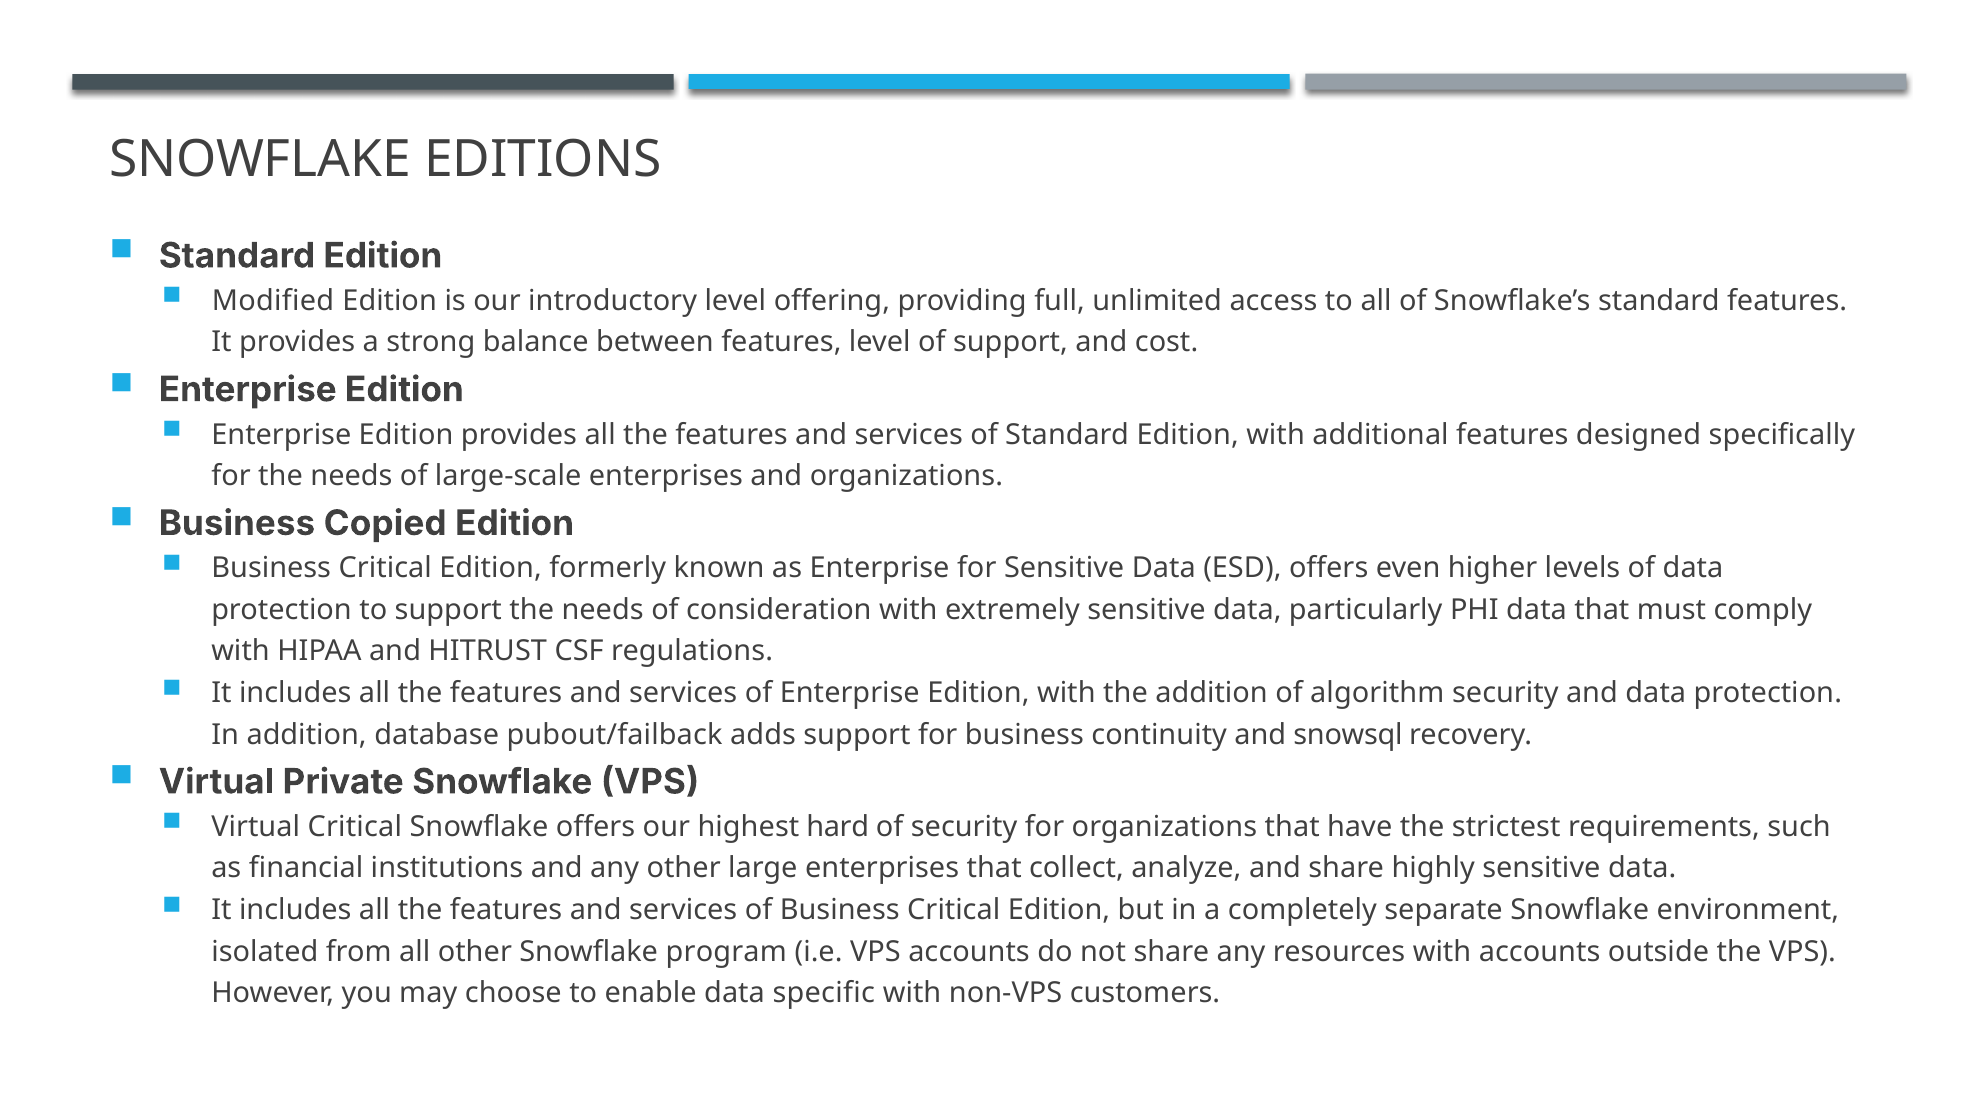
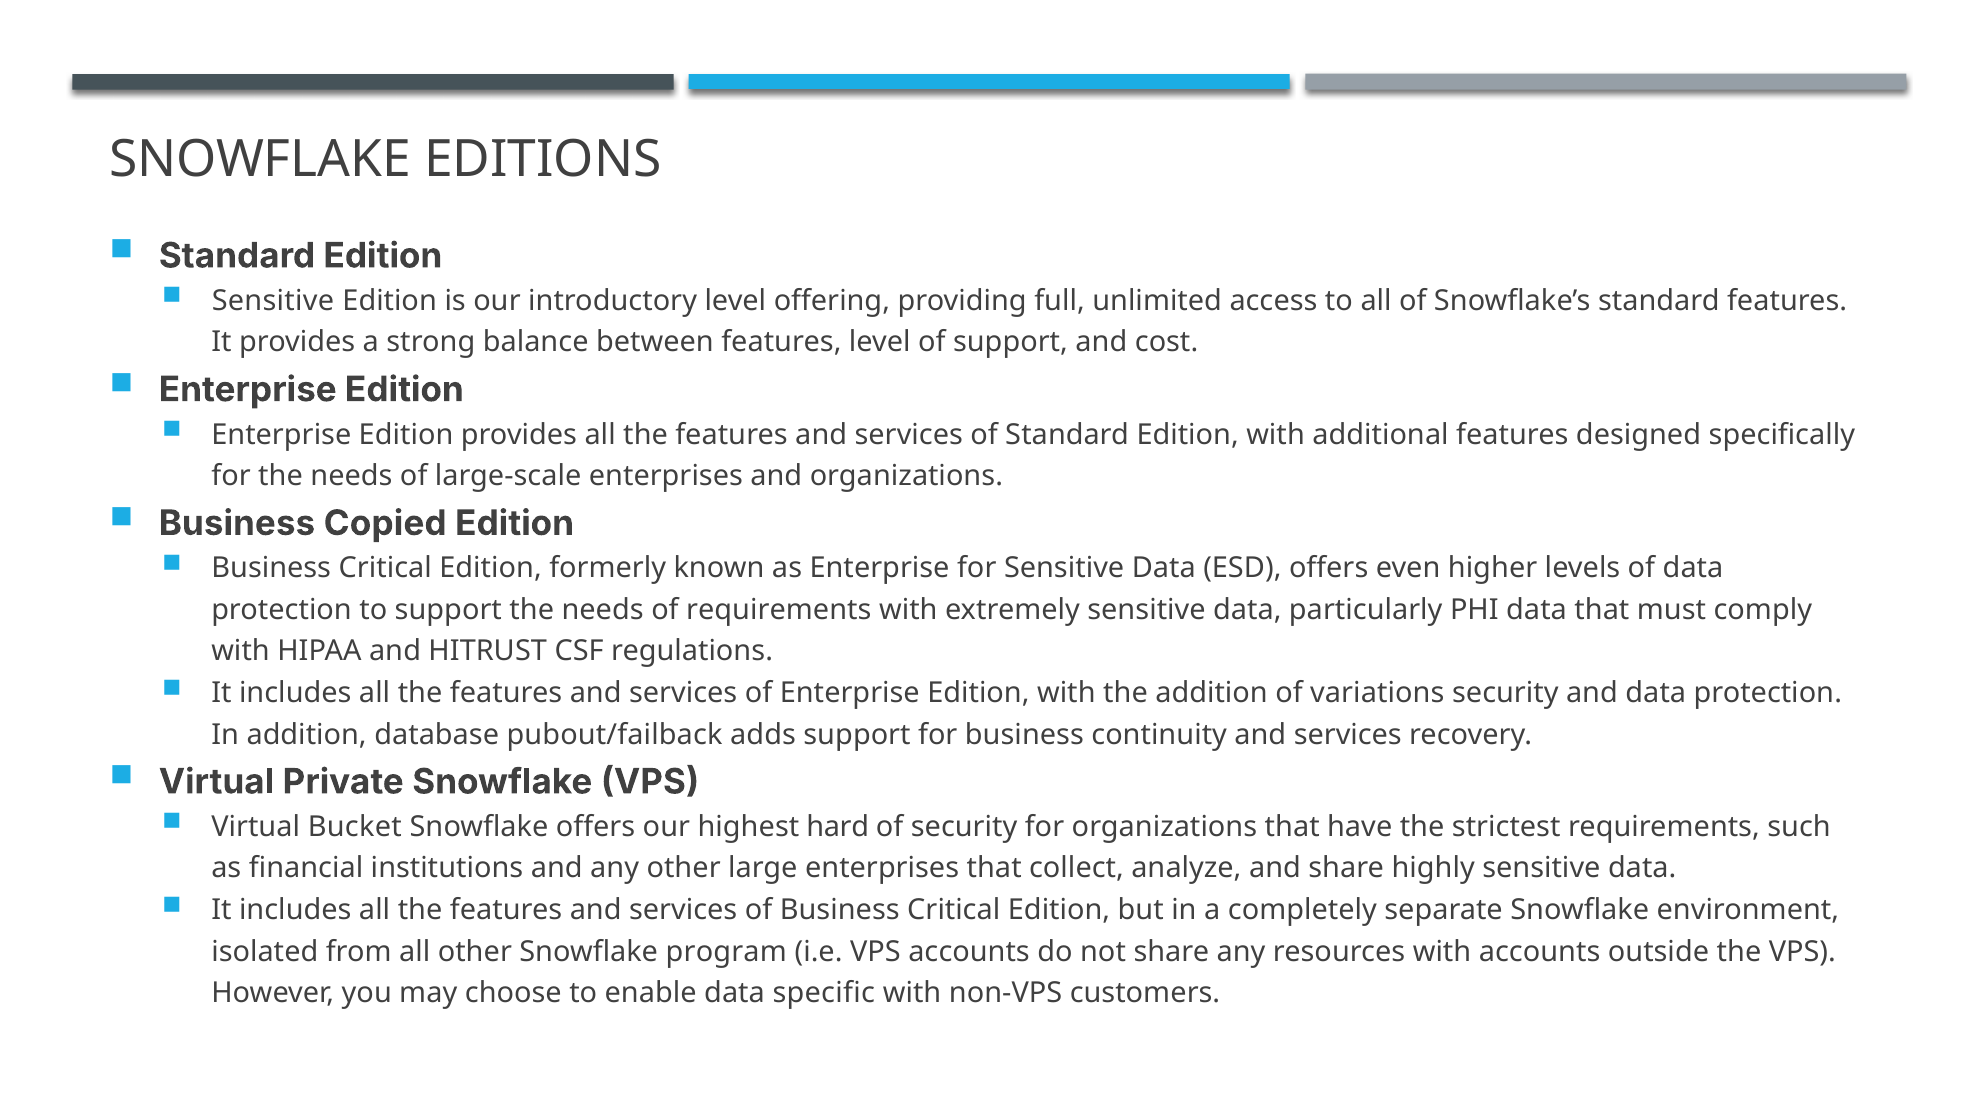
Modified at (273, 301): Modified -> Sensitive
of consideration: consideration -> requirements
algorithm: algorithm -> variations
continuity and snowsql: snowsql -> services
Virtual Critical: Critical -> Bucket
